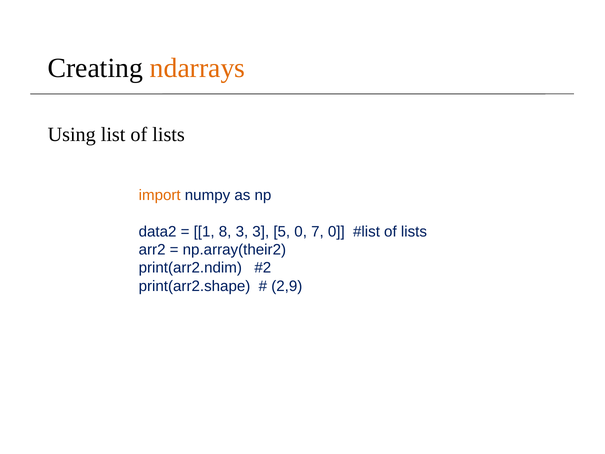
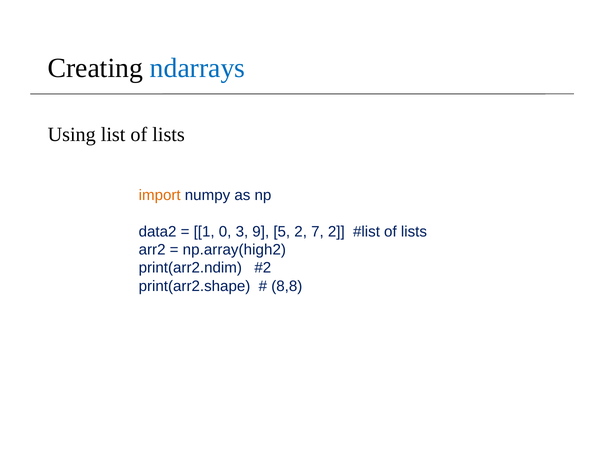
ndarrays colour: orange -> blue
8: 8 -> 0
3 3: 3 -> 9
5 0: 0 -> 2
7 0: 0 -> 2
np.array(their2: np.array(their2 -> np.array(high2
2,9: 2,9 -> 8,8
